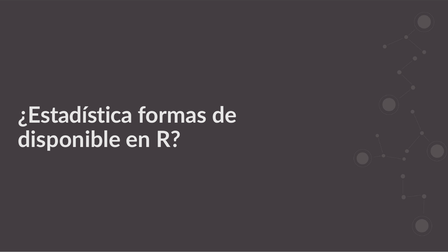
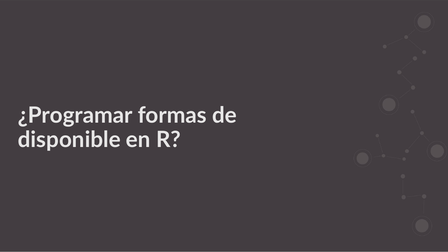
¿Estadística: ¿Estadística -> ¿Programar
